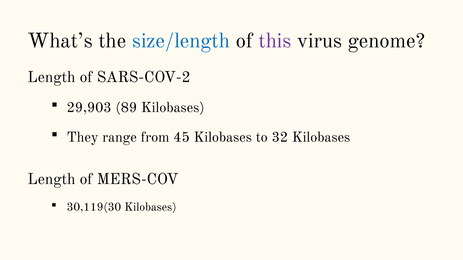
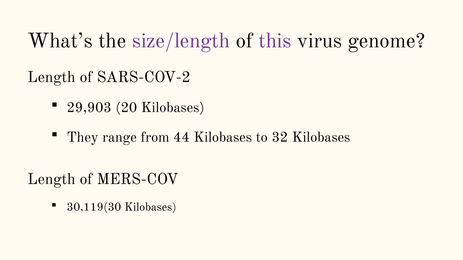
size/length colour: blue -> purple
89: 89 -> 20
45: 45 -> 44
